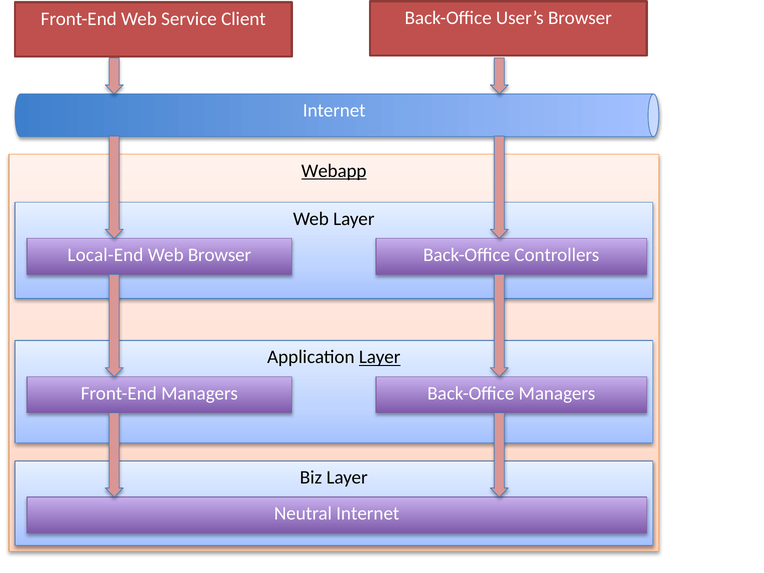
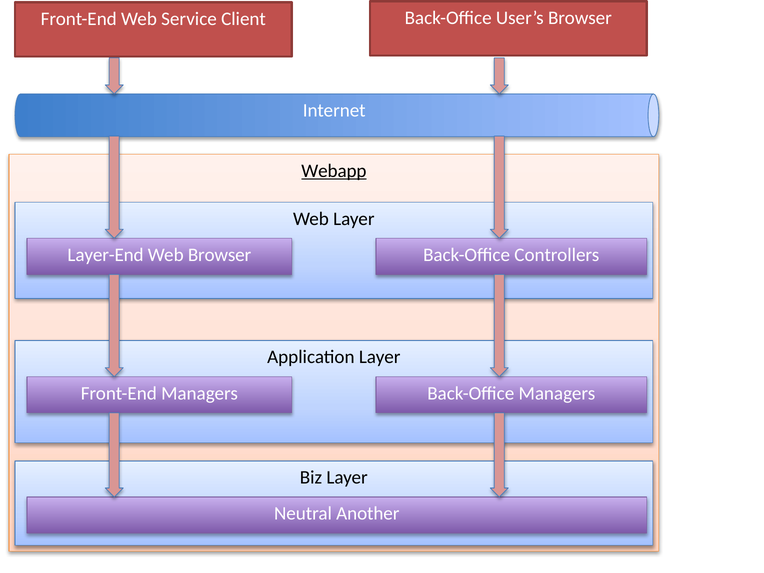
Local-End: Local-End -> Layer-End
Layer at (380, 357) underline: present -> none
Neutral Internet: Internet -> Another
